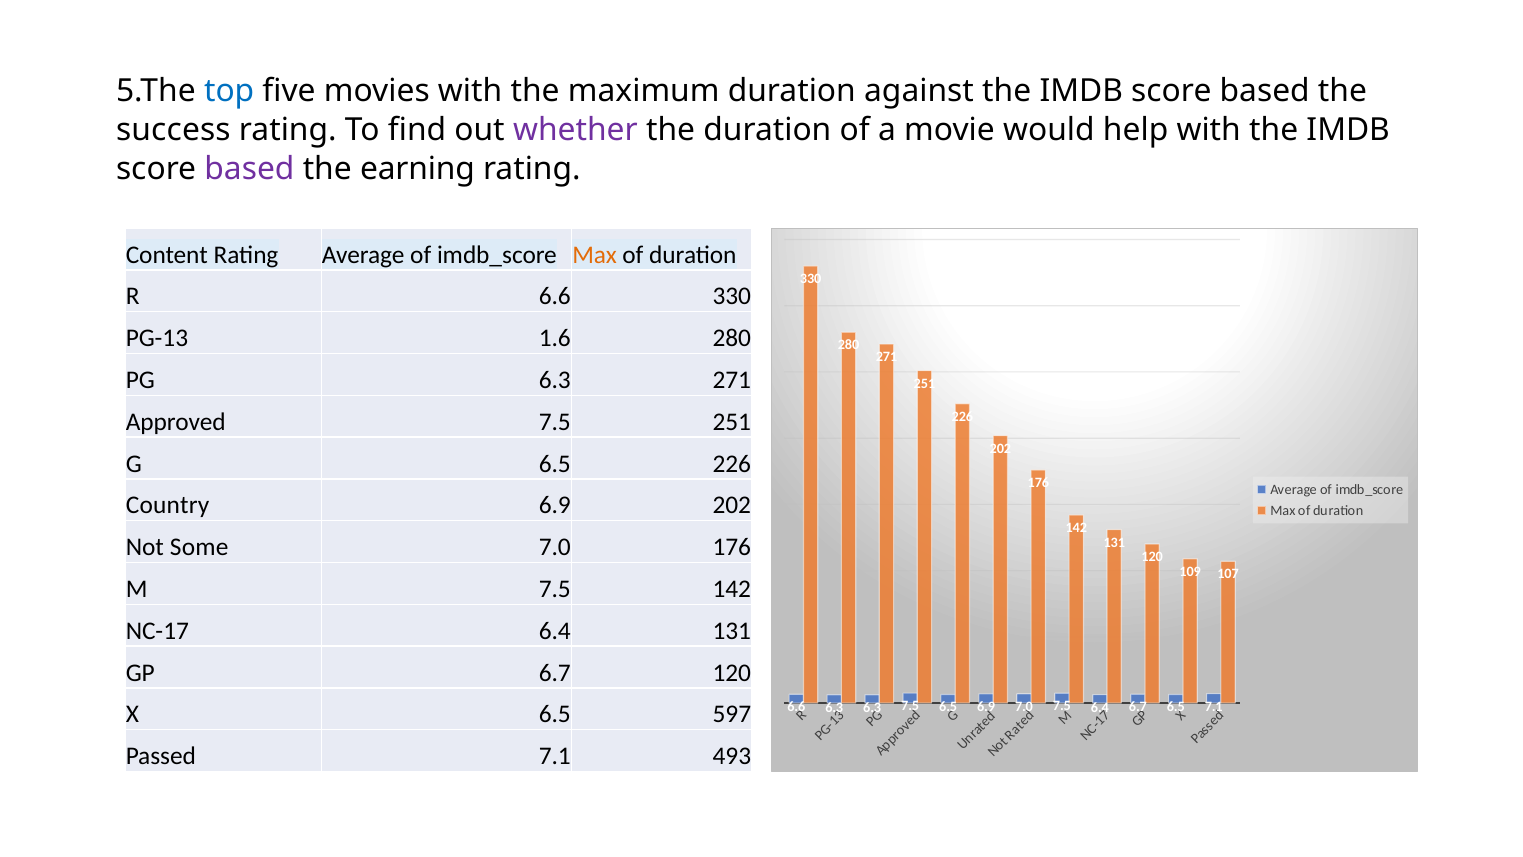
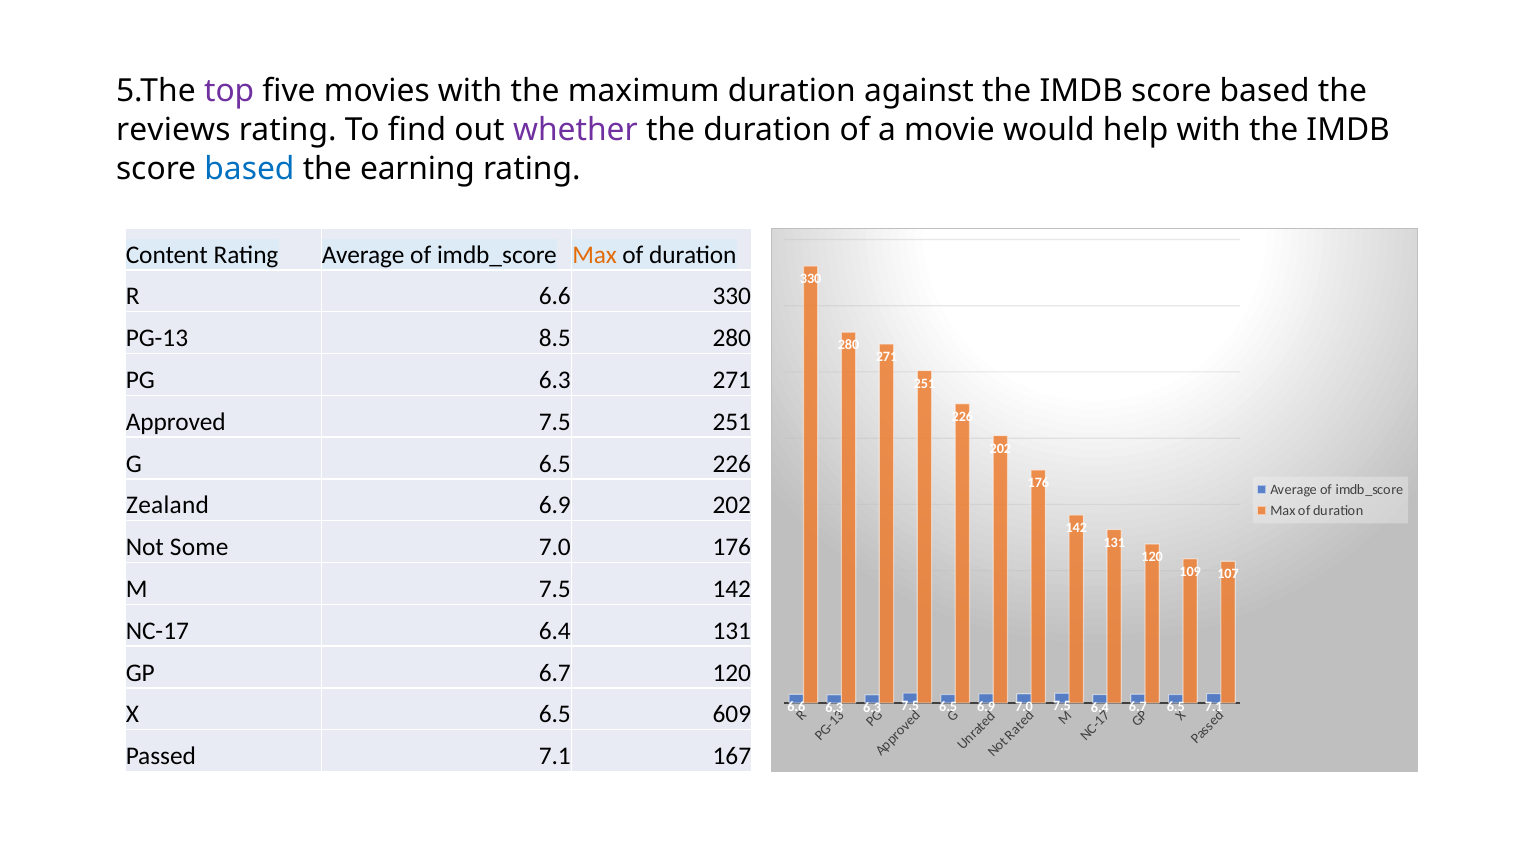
top colour: blue -> purple
success: success -> reviews
based at (249, 169) colour: purple -> blue
1.6: 1.6 -> 8.5
Country: Country -> Zealand
597: 597 -> 609
493: 493 -> 167
